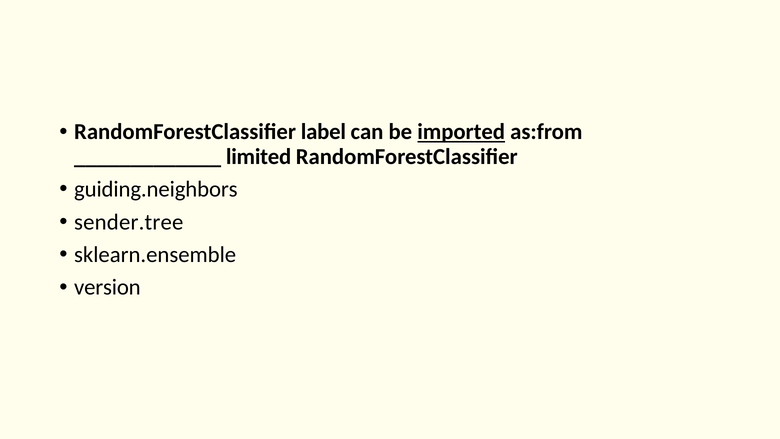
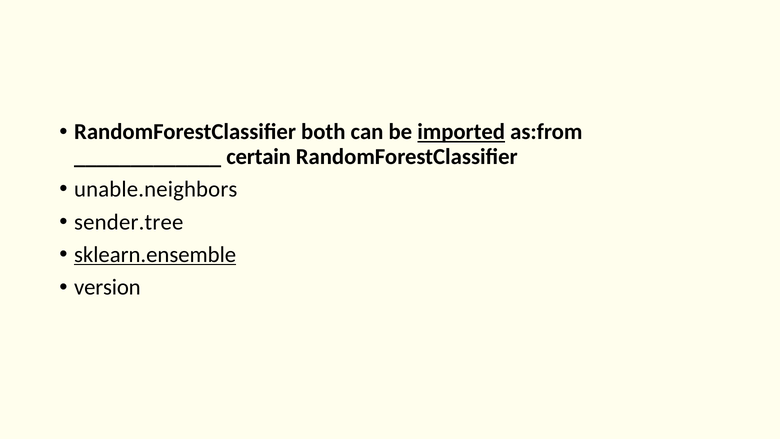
label: label -> both
limited: limited -> certain
guiding.neighbors: guiding.neighbors -> unable.neighbors
sklearn.ensemble underline: none -> present
